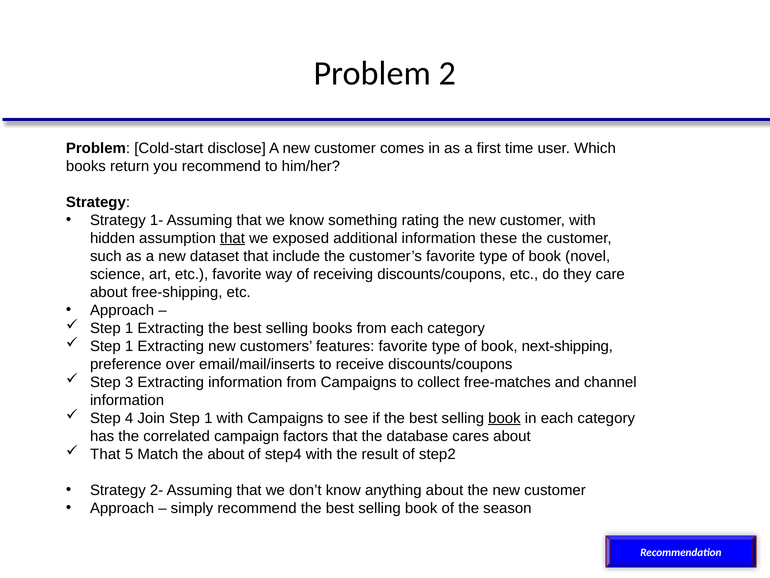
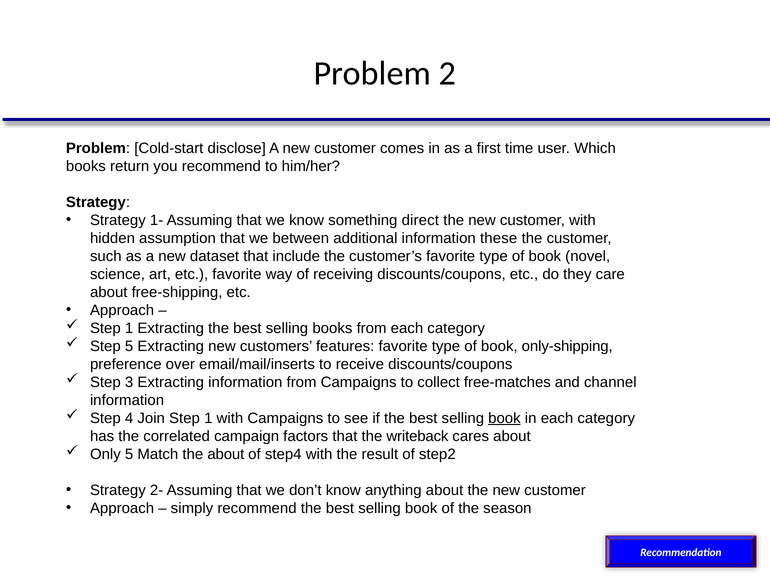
rating: rating -> direct
that at (232, 238) underline: present -> none
exposed: exposed -> between
1 at (129, 346): 1 -> 5
next-shipping: next-shipping -> only-shipping
database: database -> writeback
That at (105, 454): That -> Only
